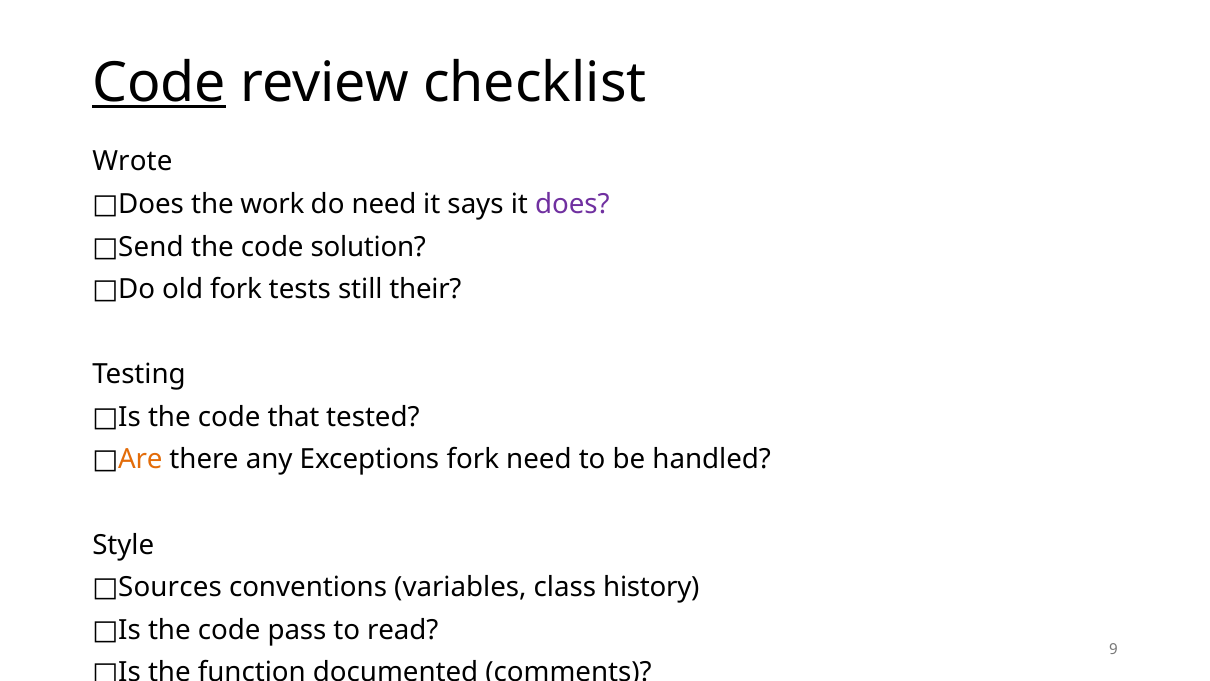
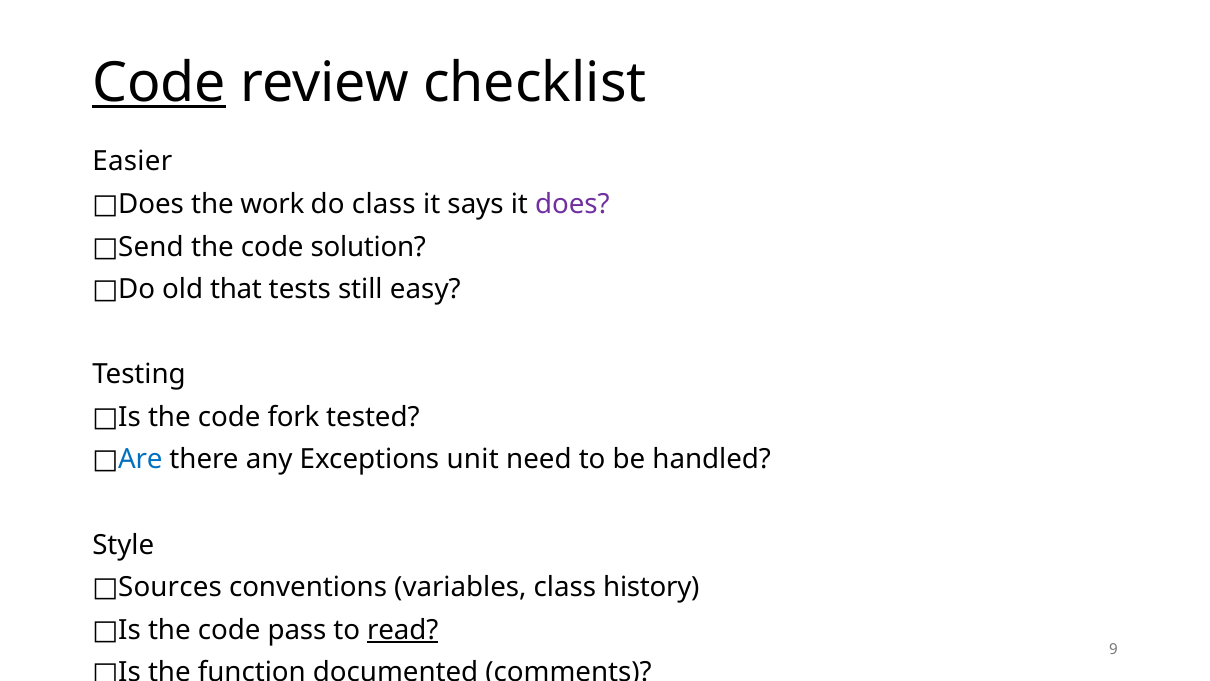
Wrote: Wrote -> Easier
do need: need -> class
old fork: fork -> that
their: their -> easy
that: that -> fork
Are colour: orange -> blue
Exceptions fork: fork -> unit
read underline: none -> present
